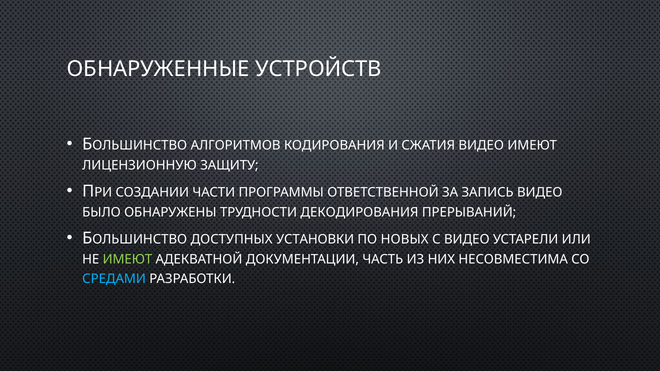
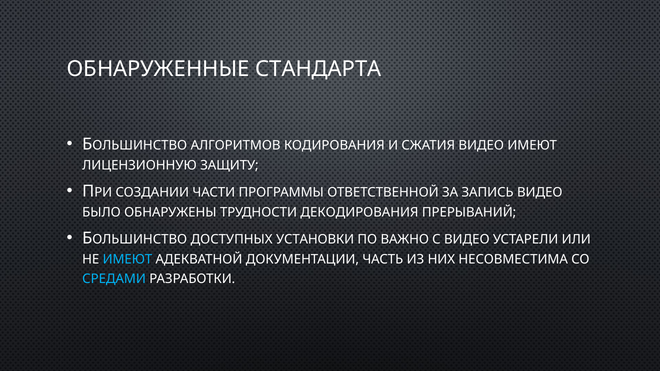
УСТРОЙСТВ: УСТРОЙСТВ -> СТАНДАРТА
НОВЫХ: НОВЫХ -> ВАЖНО
ИМЕЮТ at (127, 259) colour: light green -> light blue
